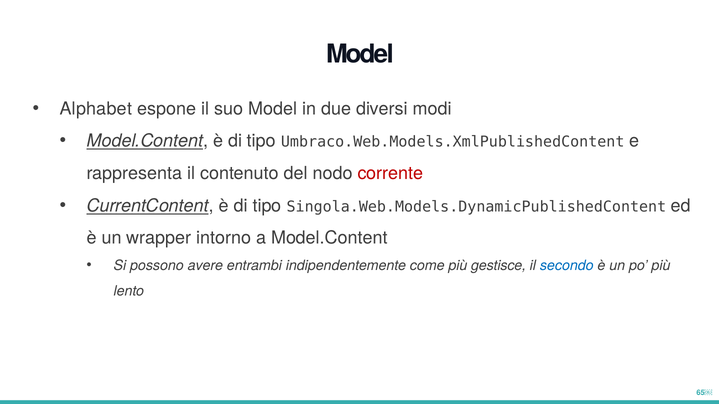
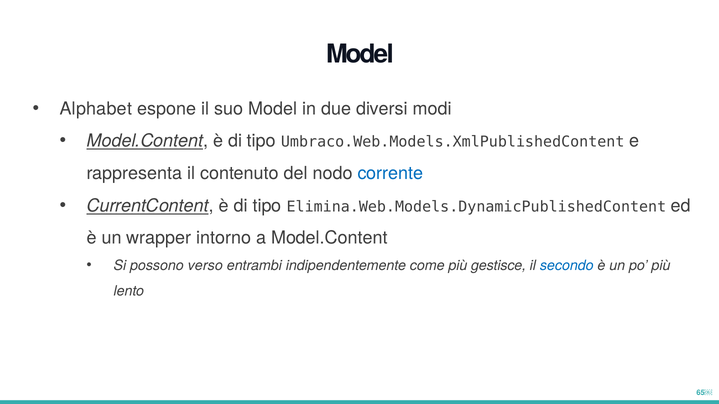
corrente colour: red -> blue
Singola.Web.Models.DynamicPublishedContent: Singola.Web.Models.DynamicPublishedContent -> Elimina.Web.Models.DynamicPublishedContent
avere: avere -> verso
